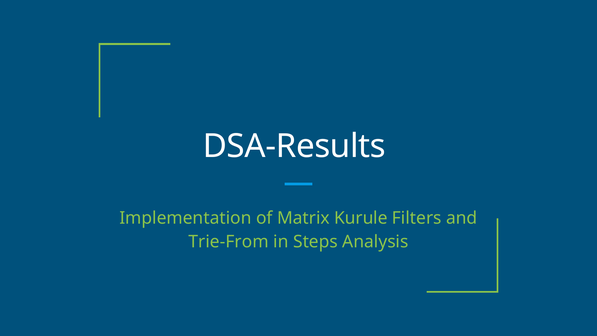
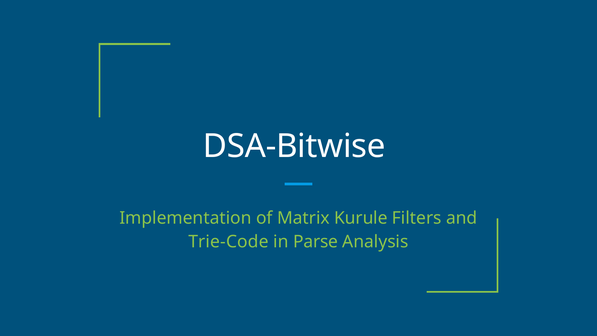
DSA-Results: DSA-Results -> DSA-Bitwise
Trie-From: Trie-From -> Trie-Code
Steps: Steps -> Parse
